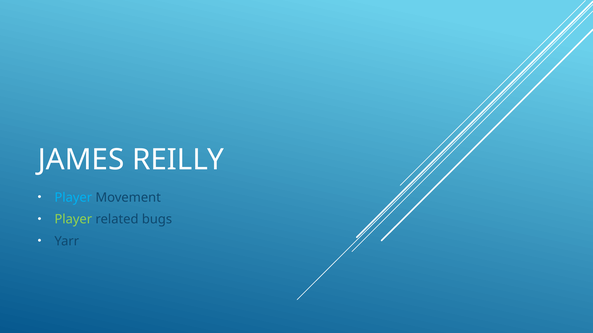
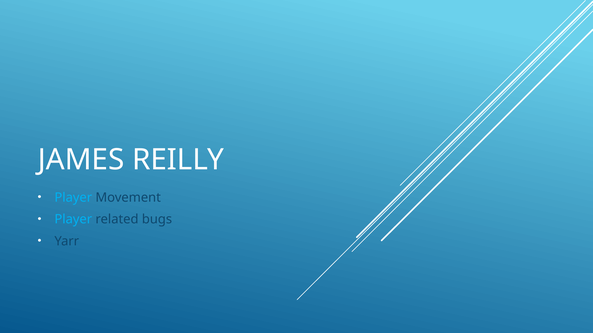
Player at (73, 220) colour: light green -> light blue
